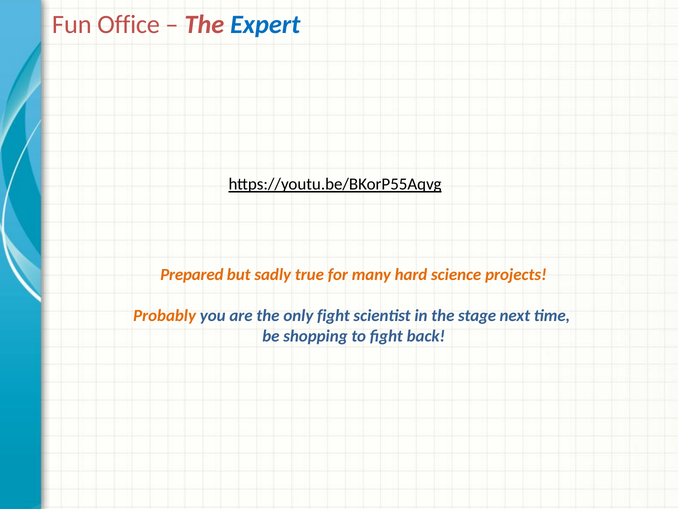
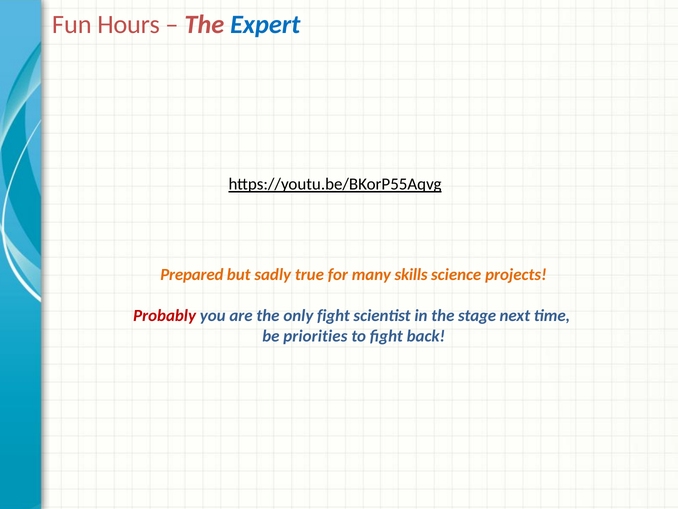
Office: Office -> Hours
hard: hard -> skills
Probably colour: orange -> red
shopping: shopping -> priorities
